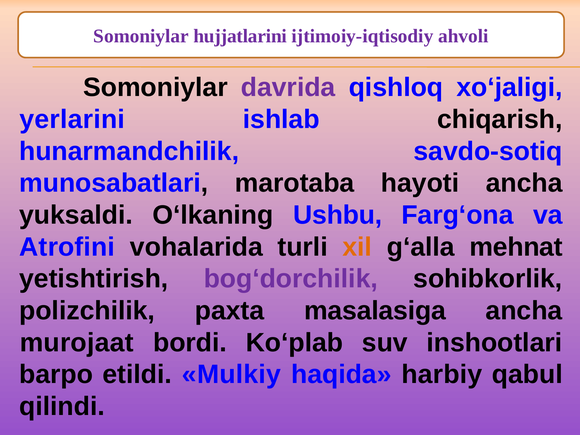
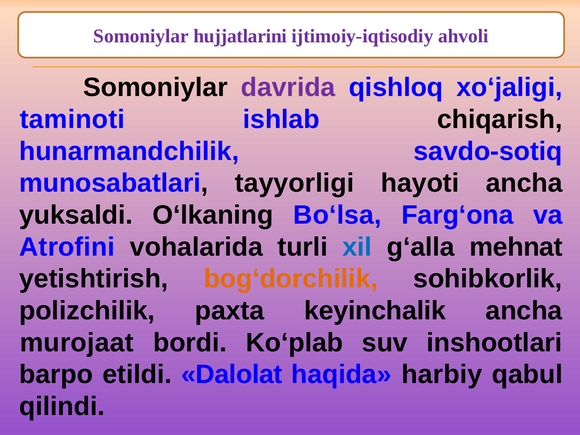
yerlarini: yerlarini -> taminoti
marotaba: marotaba -> tayyorligi
Ushbu: Ushbu -> Boʻlsa
xil colour: orange -> blue
bog‘dorchilik colour: purple -> orange
masalasiga: masalasiga -> keyinchalik
Mulkiy: Mulkiy -> Dalolat
